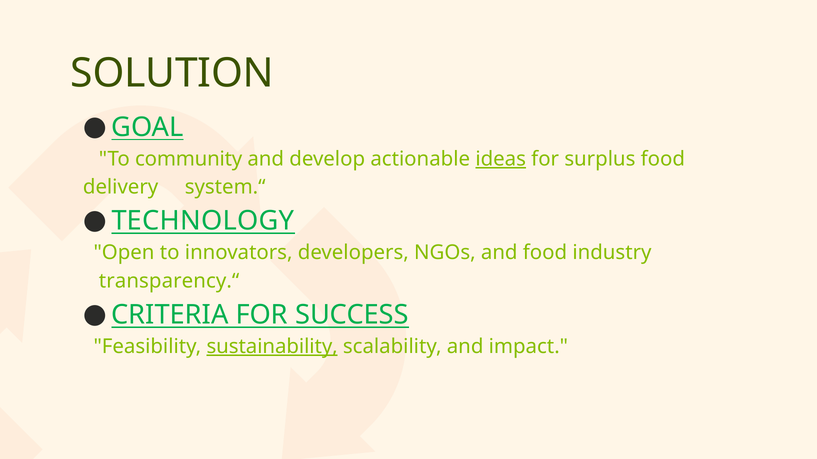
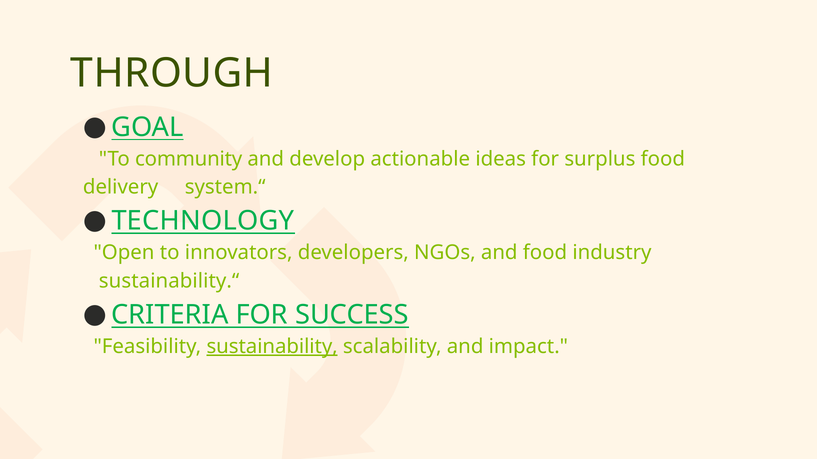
SOLUTION: SOLUTION -> THROUGH
ideas underline: present -> none
transparency.“: transparency.“ -> sustainability.“
